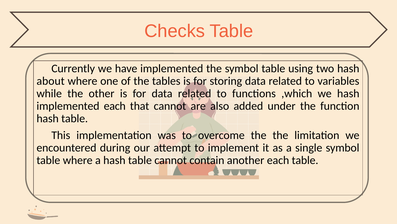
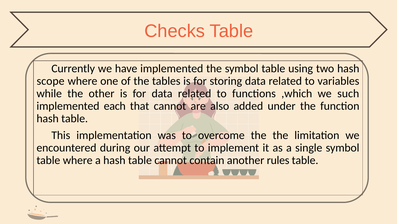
about: about -> scope
we hash: hash -> such
another each: each -> rules
